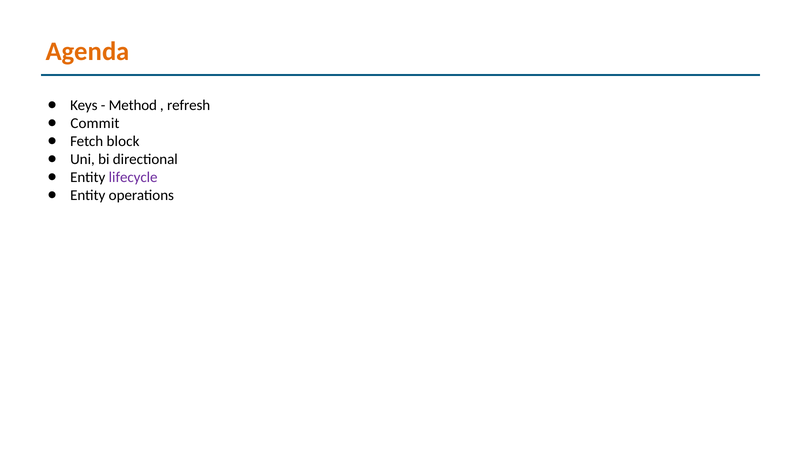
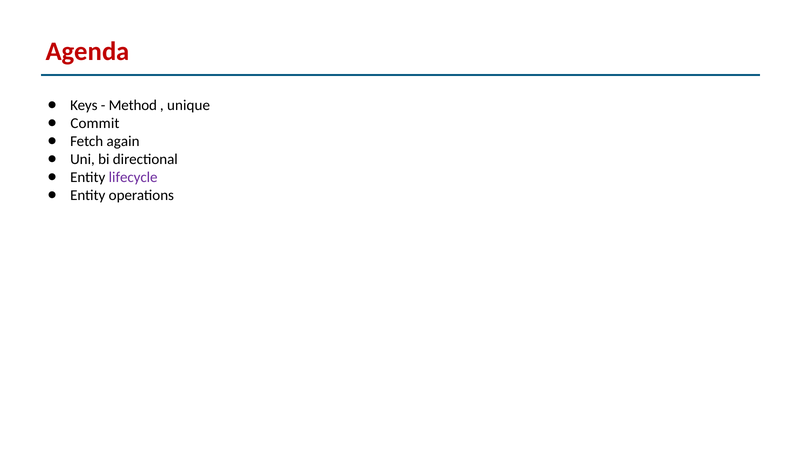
Agenda colour: orange -> red
refresh: refresh -> unique
block: block -> again
